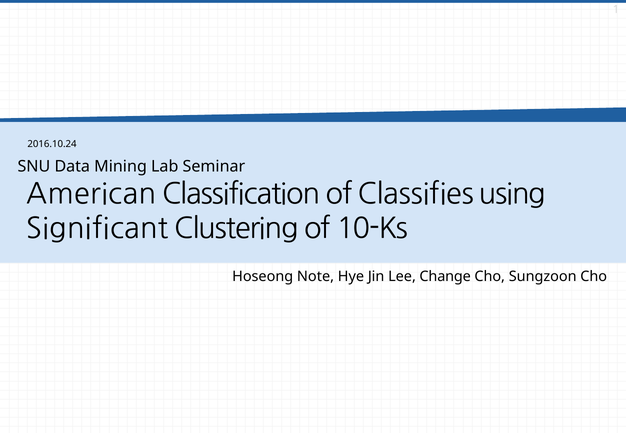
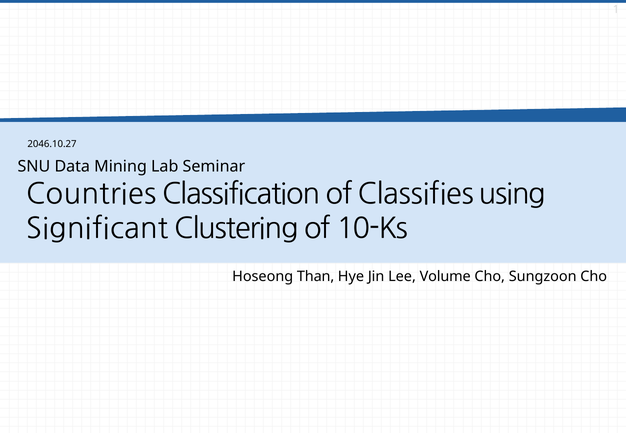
2016.10.24: 2016.10.24 -> 2046.10.27
American: American -> Countries
Note: Note -> Than
Change: Change -> Volume
